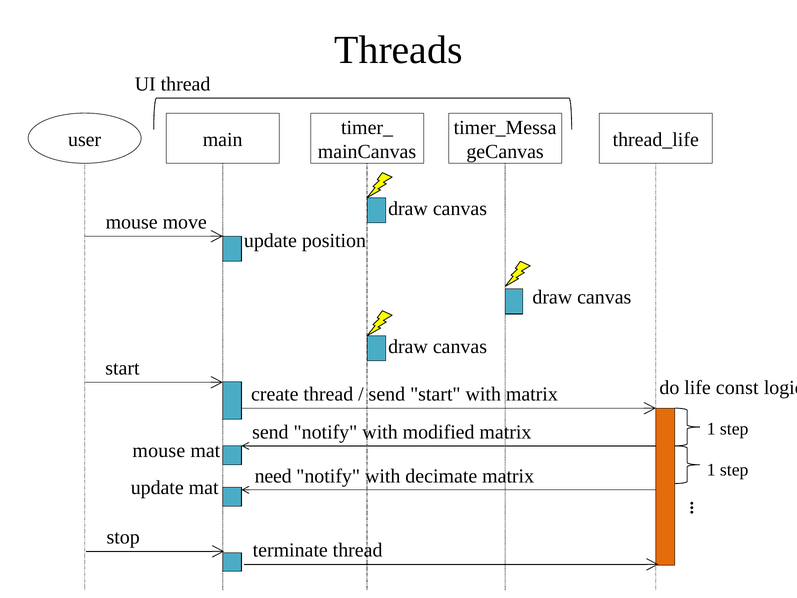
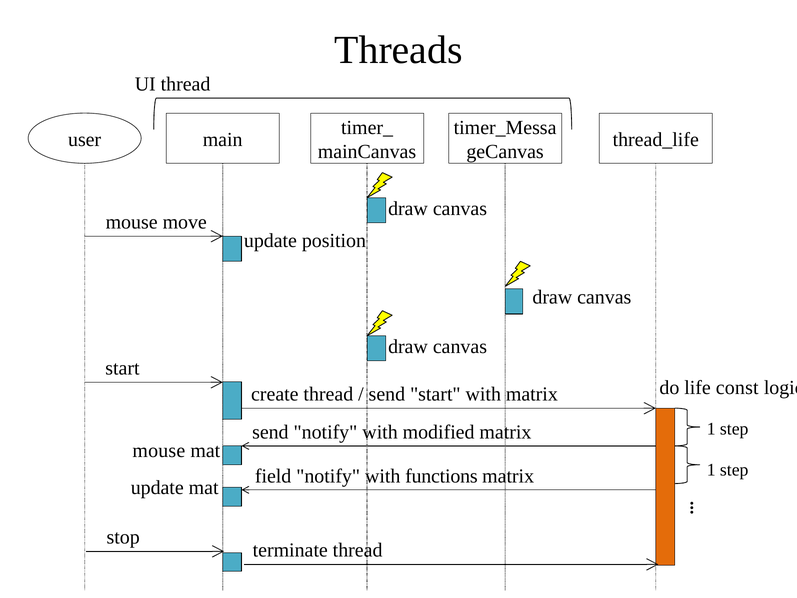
need: need -> field
decimate: decimate -> functions
